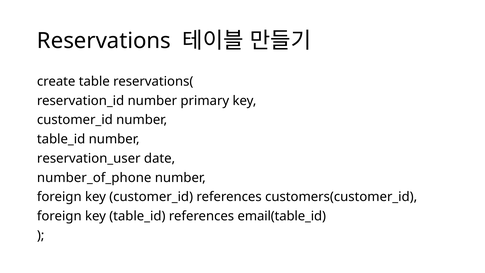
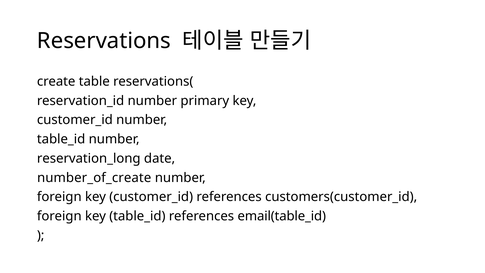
reservation_user: reservation_user -> reservation_long
number_of_phone: number_of_phone -> number_of_create
